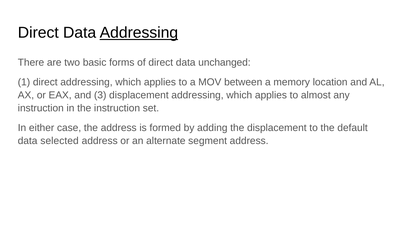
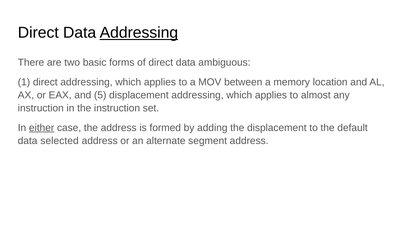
unchanged: unchanged -> ambiguous
3: 3 -> 5
either underline: none -> present
